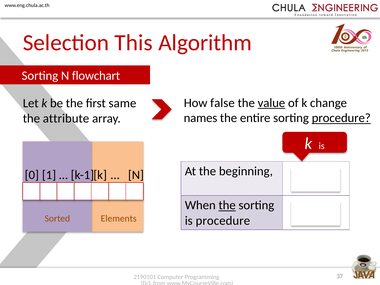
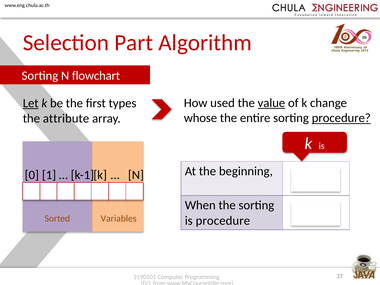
This: This -> Part
false: false -> used
Let underline: none -> present
same: same -> types
names: names -> whose
the at (227, 205) underline: present -> none
Elements: Elements -> Variables
